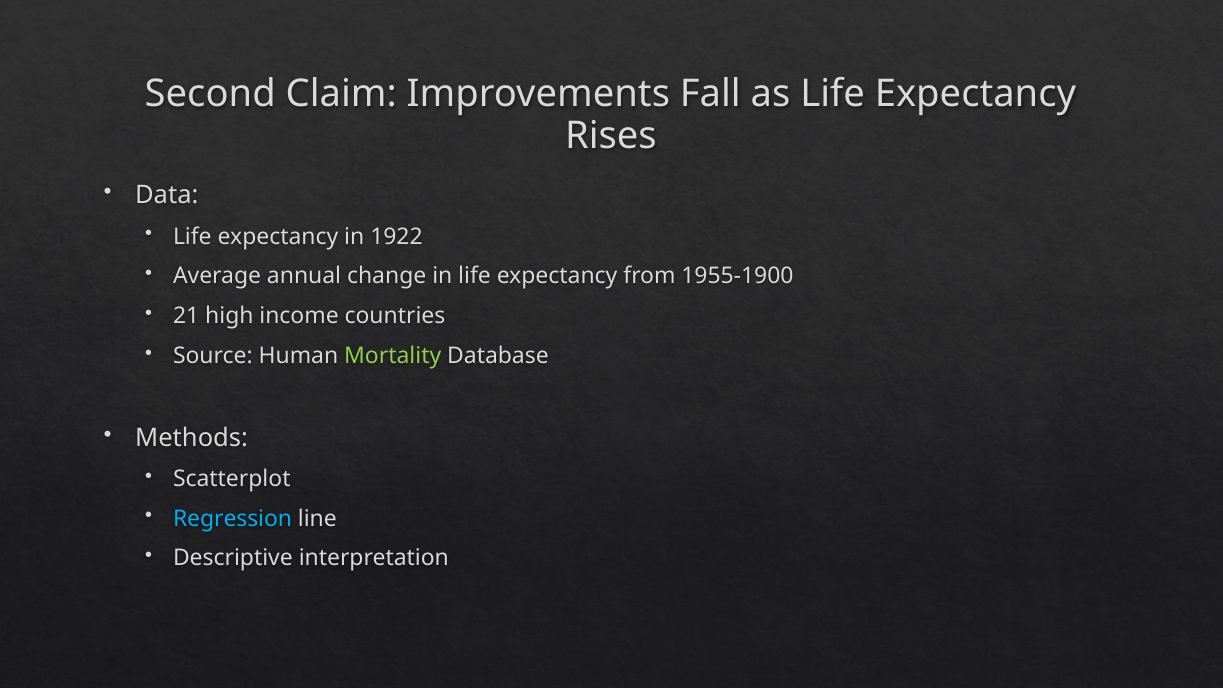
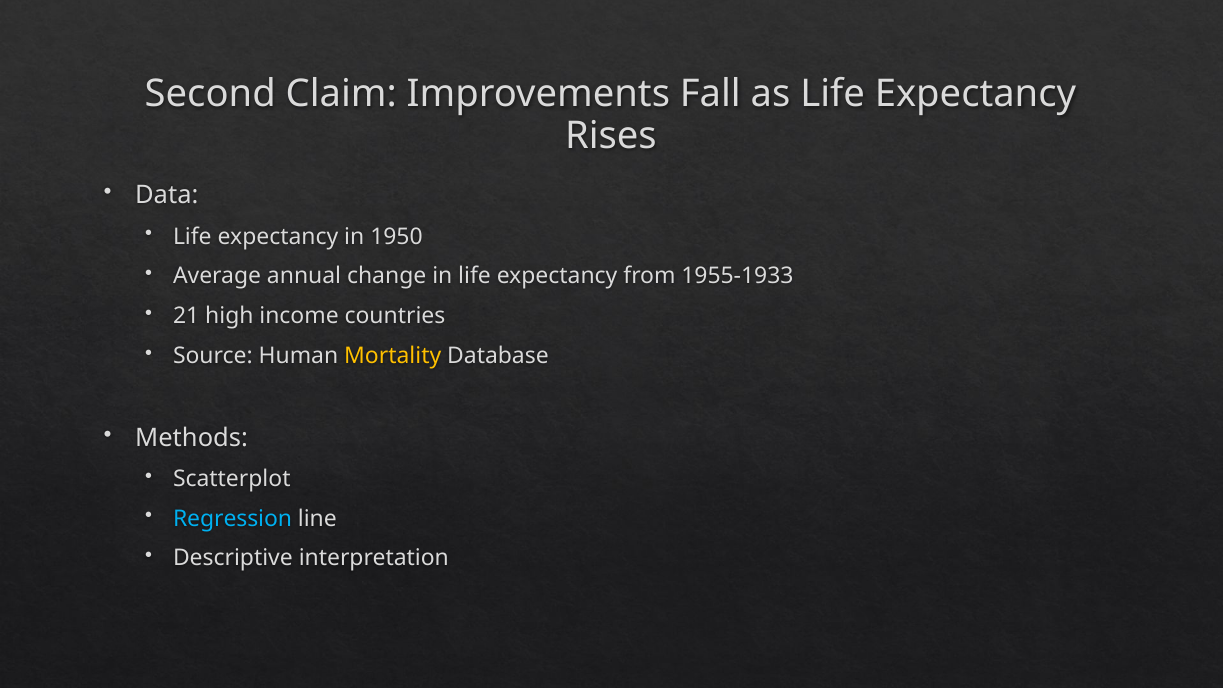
1922: 1922 -> 1950
1955-1900: 1955-1900 -> 1955-1933
Mortality colour: light green -> yellow
